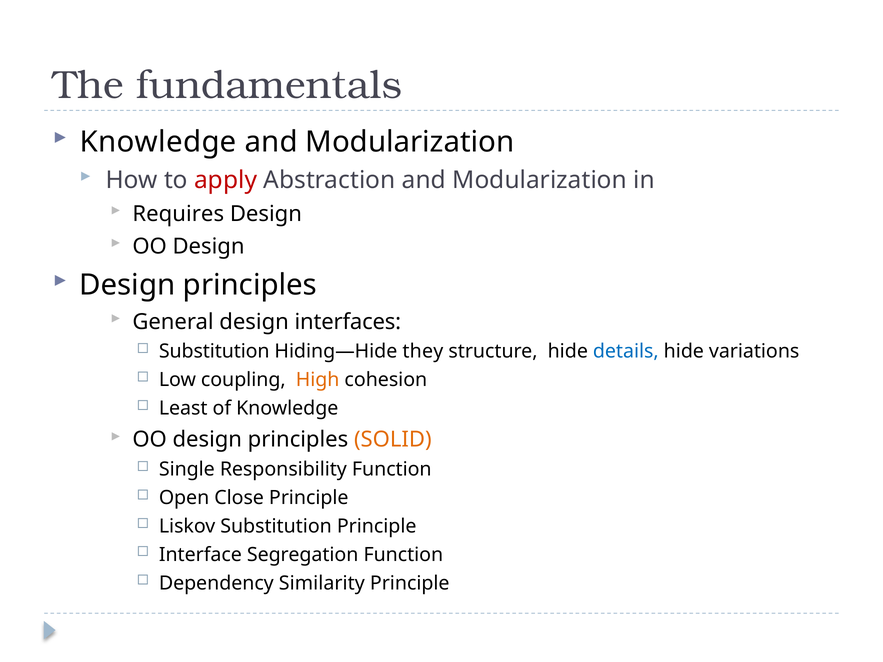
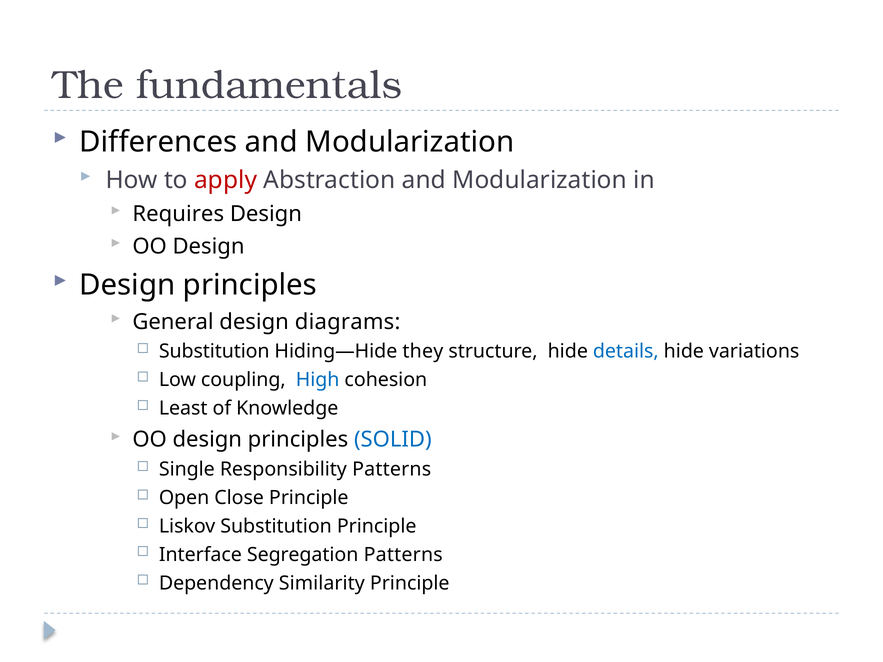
Knowledge at (158, 142): Knowledge -> Differences
interfaces: interfaces -> diagrams
High colour: orange -> blue
SOLID colour: orange -> blue
Responsibility Function: Function -> Patterns
Segregation Function: Function -> Patterns
